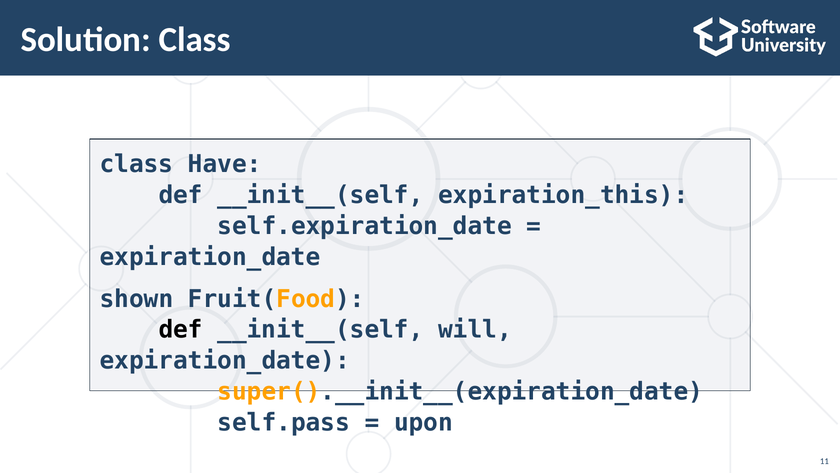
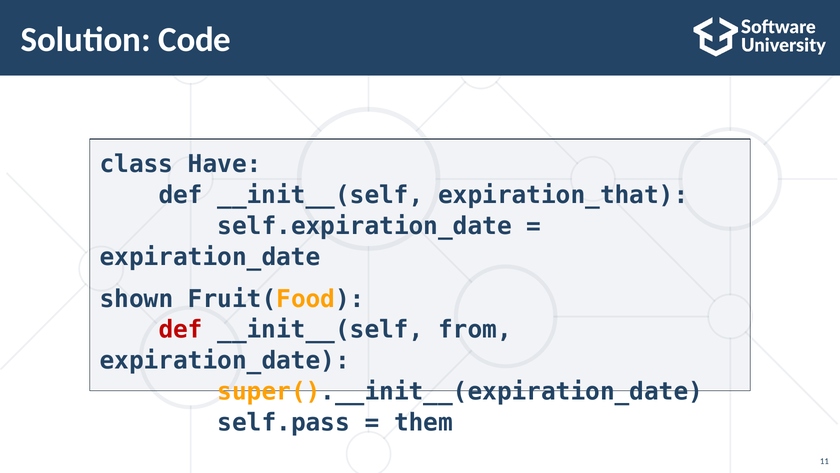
Solution Class: Class -> Code
expiration_this: expiration_this -> expiration_that
def at (181, 329) colour: black -> red
will: will -> from
upon: upon -> them
